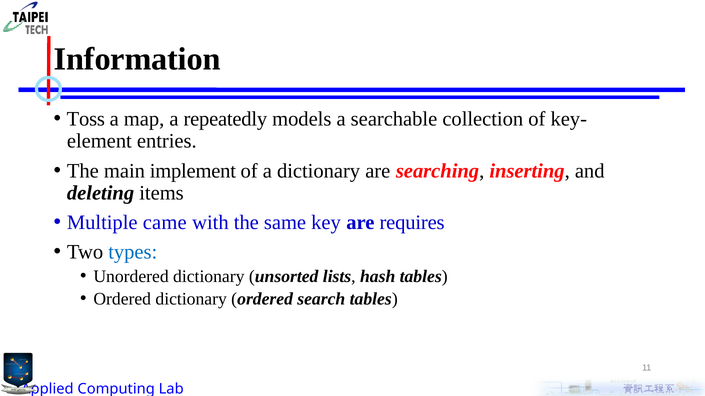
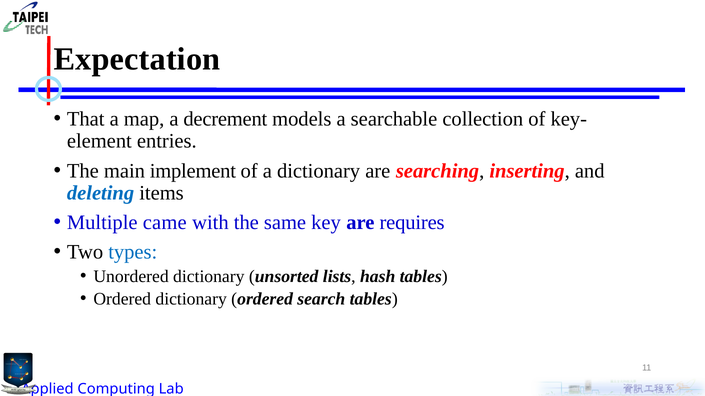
Information: Information -> Expectation
Toss: Toss -> That
repeatedly: repeatedly -> decrement
deleting colour: black -> blue
